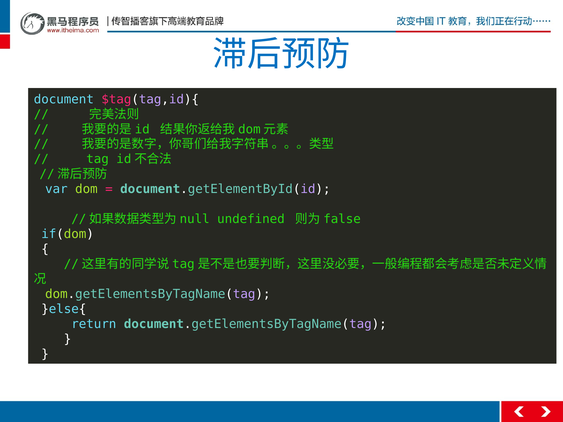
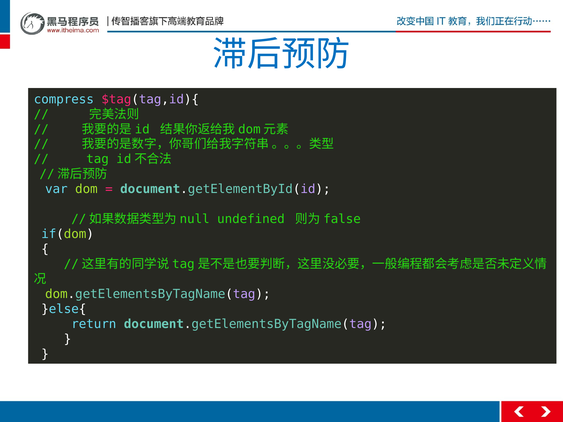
document: document -> compress
